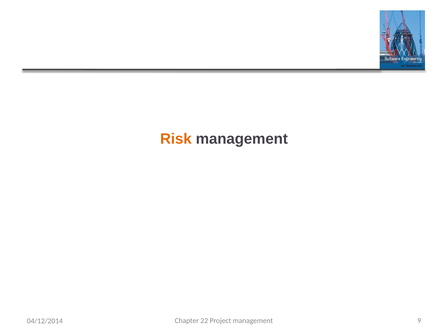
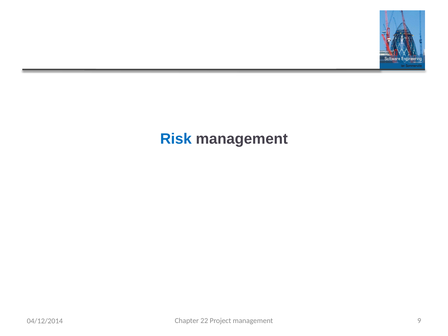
Risk colour: orange -> blue
